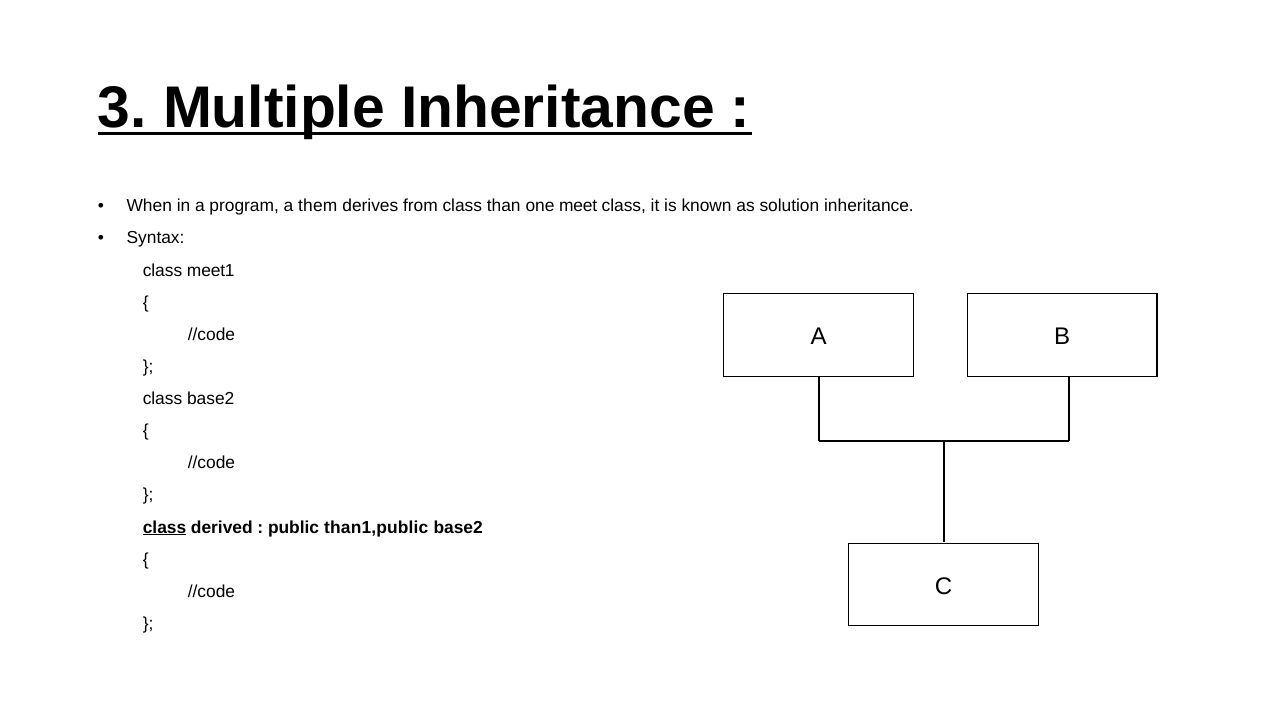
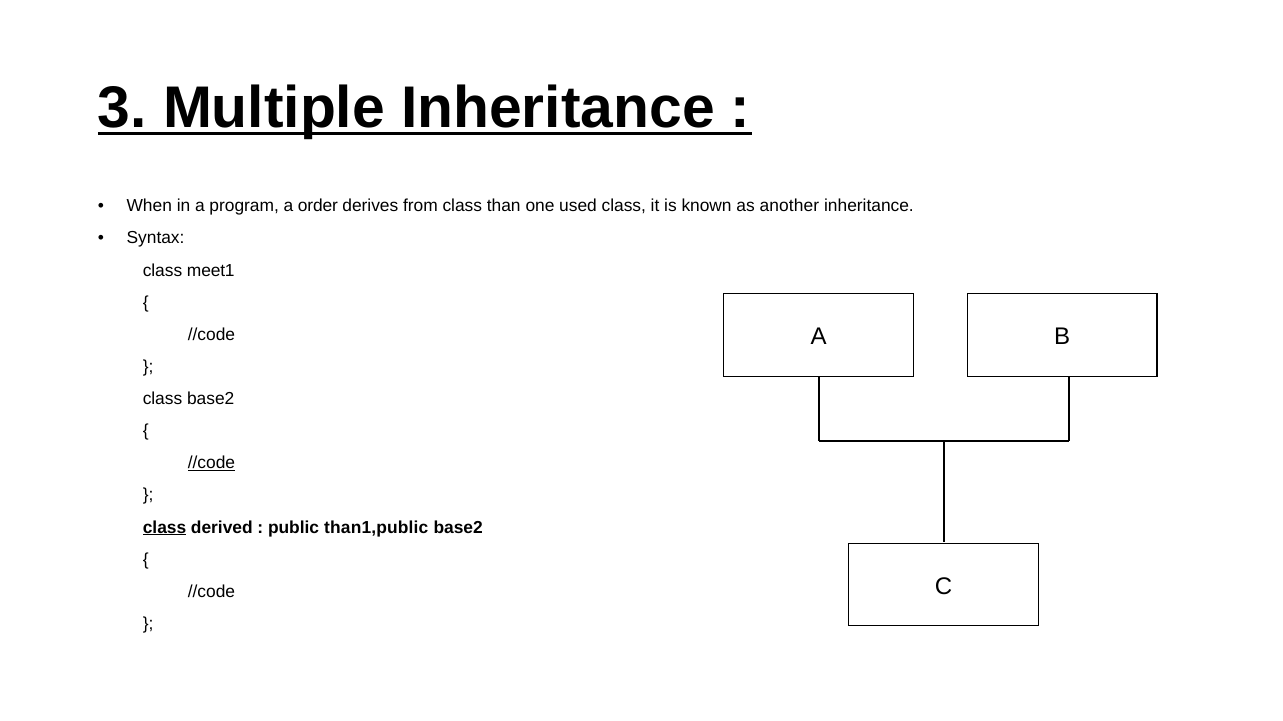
them: them -> order
meet: meet -> used
solution: solution -> another
//code at (211, 464) underline: none -> present
